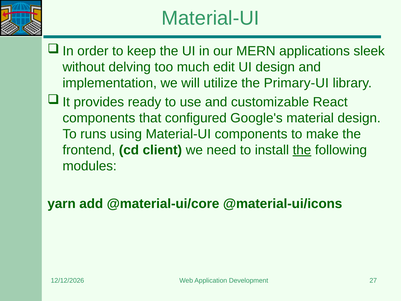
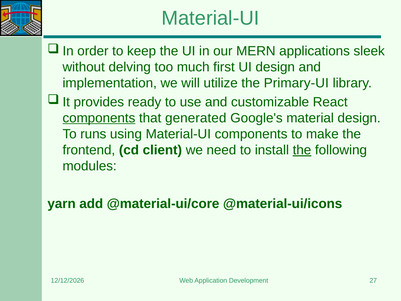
edit: edit -> first
components at (99, 118) underline: none -> present
configured: configured -> generated
